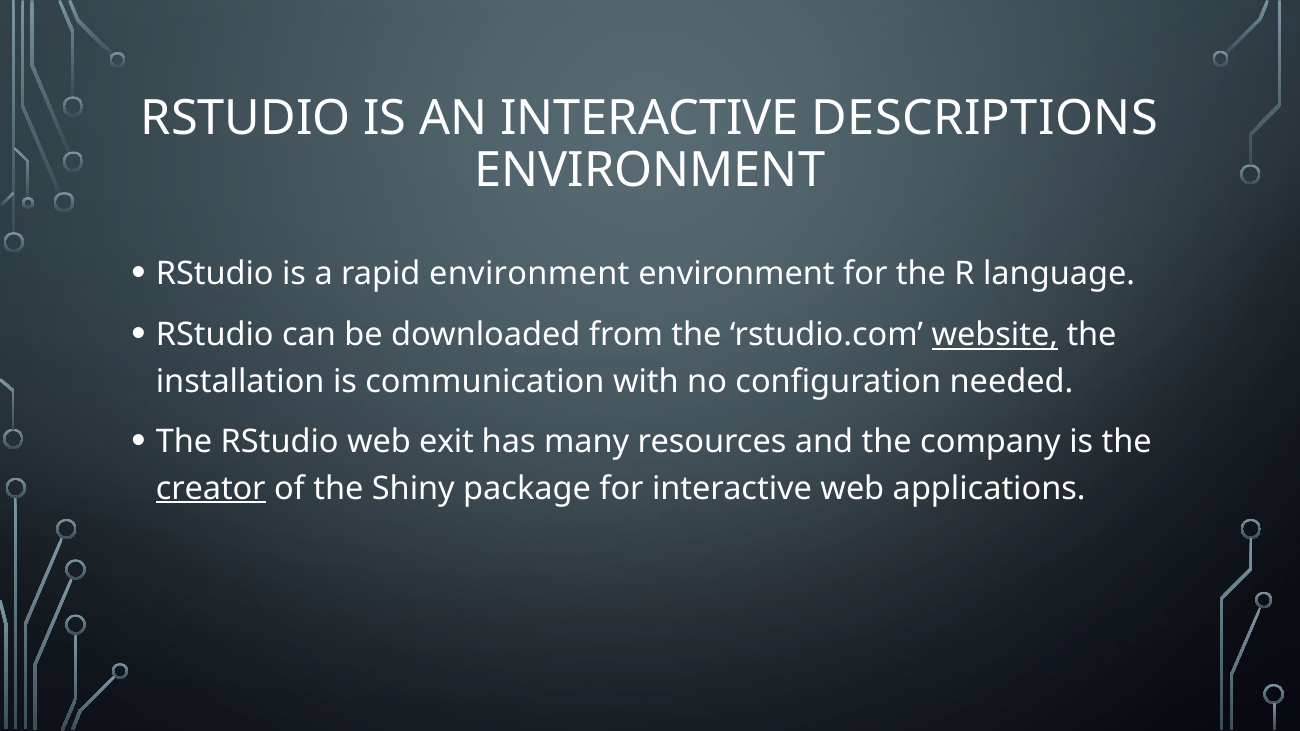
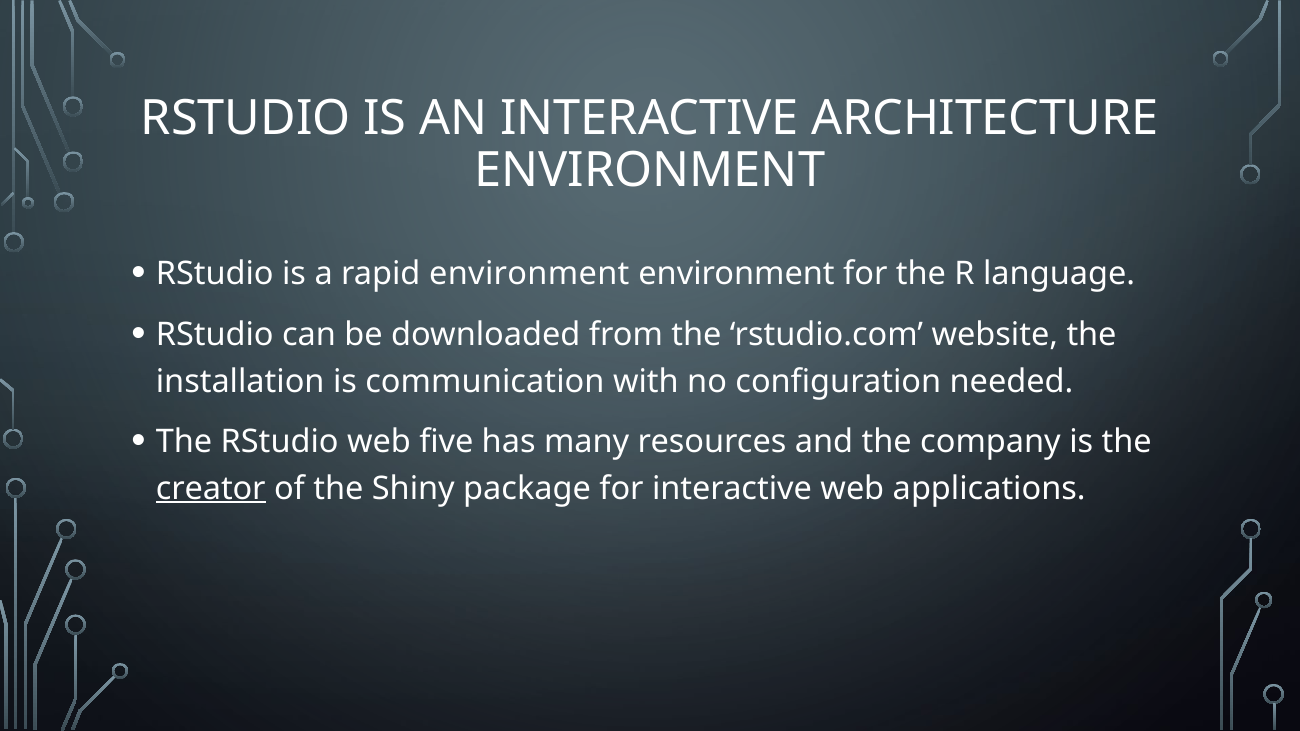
DESCRIPTIONS: DESCRIPTIONS -> ARCHITECTURE
website underline: present -> none
exit: exit -> five
